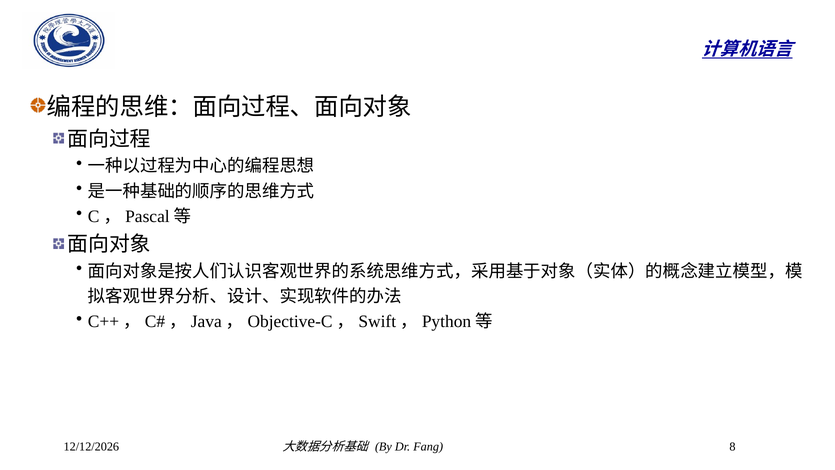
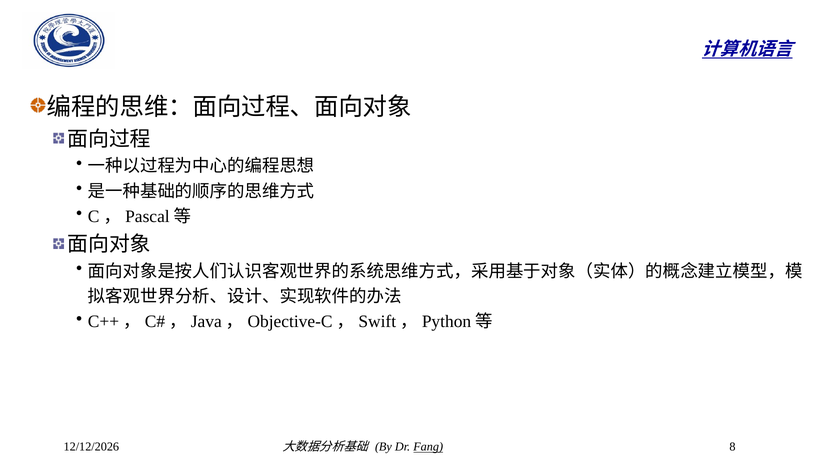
Fang underline: none -> present
